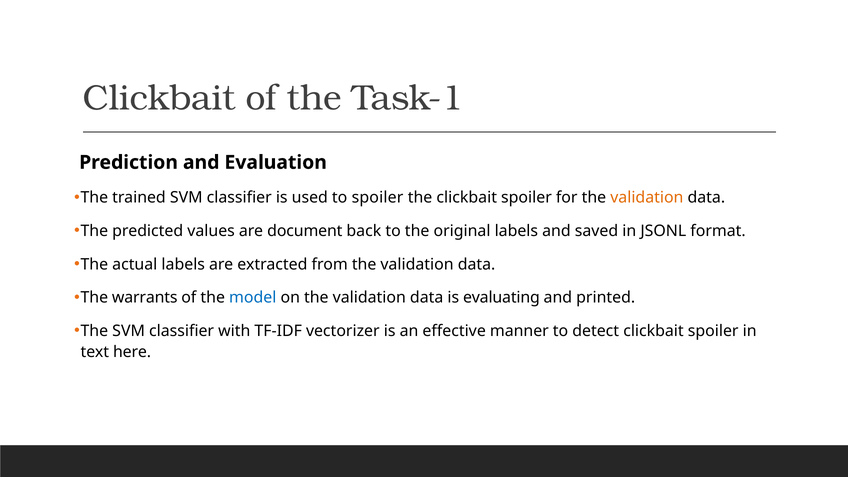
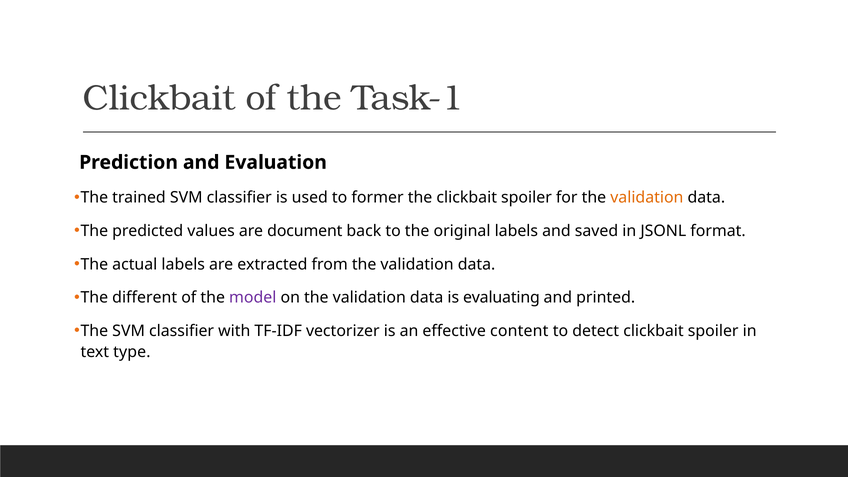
to spoiler: spoiler -> former
warrants: warrants -> different
model colour: blue -> purple
manner: manner -> content
here: here -> type
